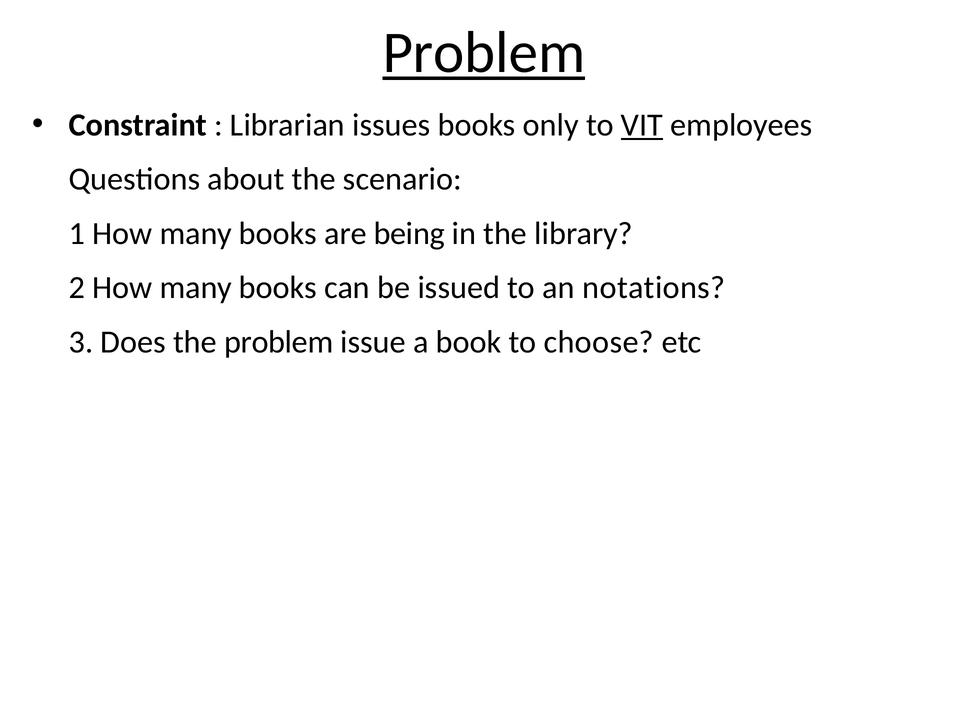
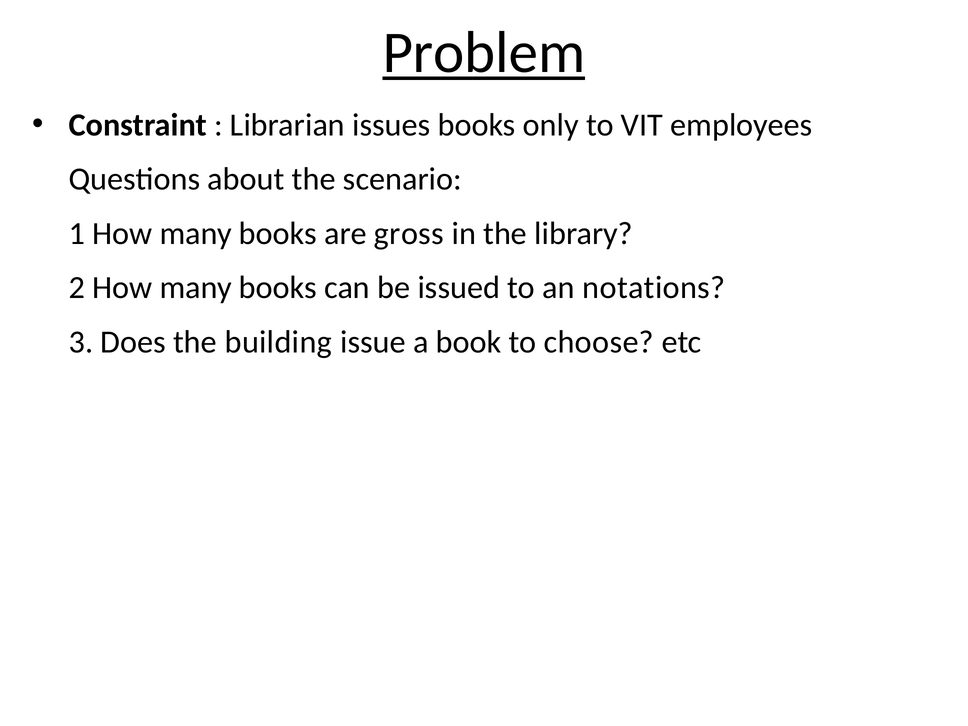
VIT underline: present -> none
being: being -> gross
the problem: problem -> building
